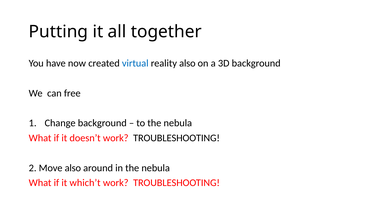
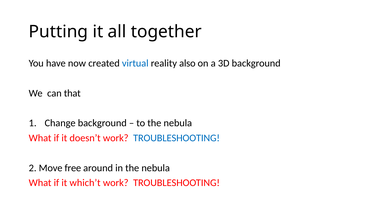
free: free -> that
TROUBLESHOOTING at (176, 138) colour: black -> blue
Move also: also -> free
